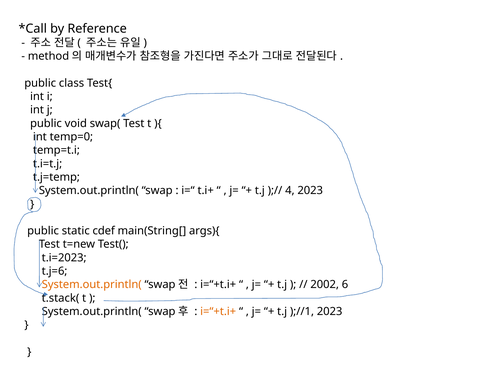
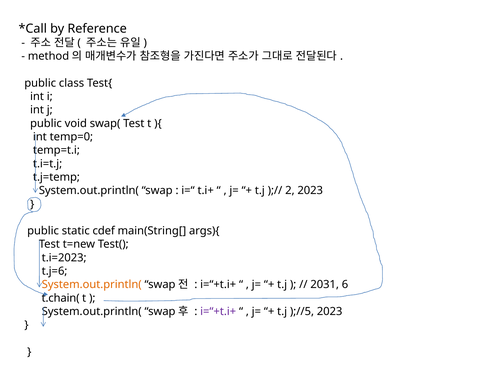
4: 4 -> 2
2002: 2002 -> 2031
t.stack(: t.stack( -> t.chain(
i=“+t.i+ at (218, 311) colour: orange -> purple
);//1: );//1 -> );//5
